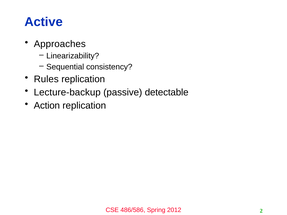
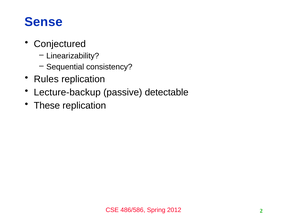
Active: Active -> Sense
Approaches: Approaches -> Conjectured
Action: Action -> These
